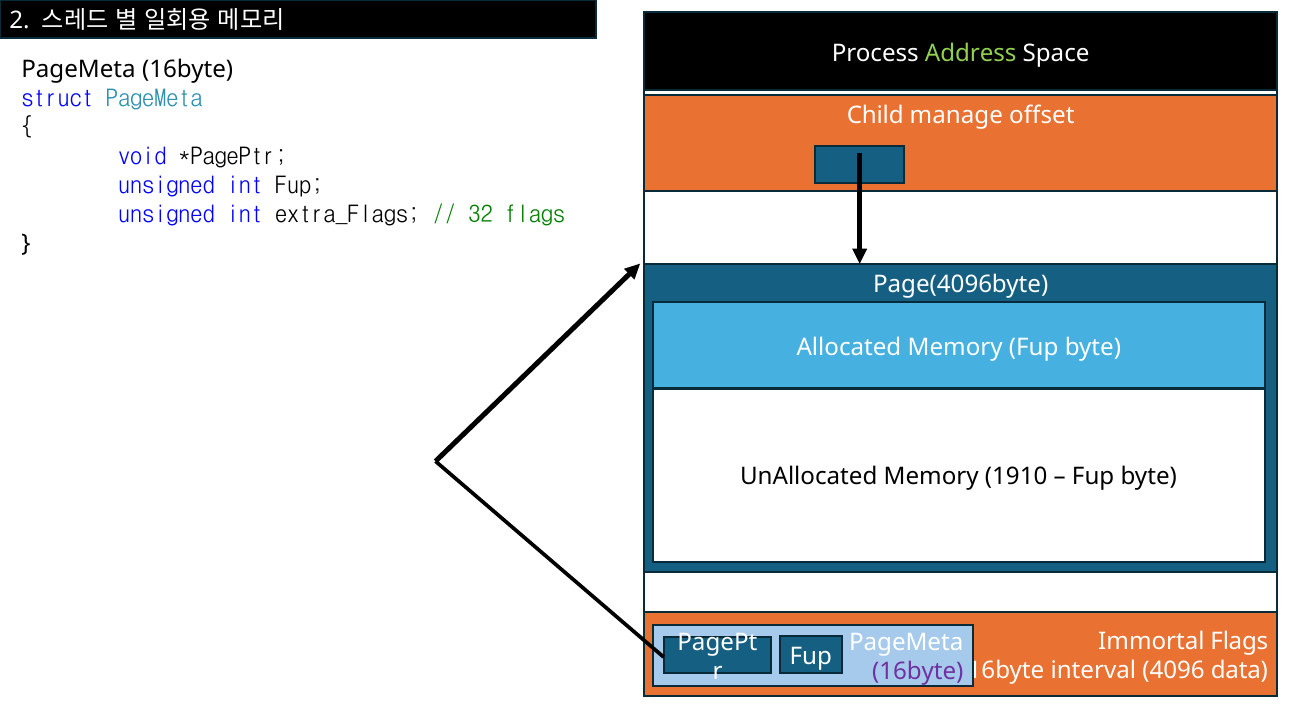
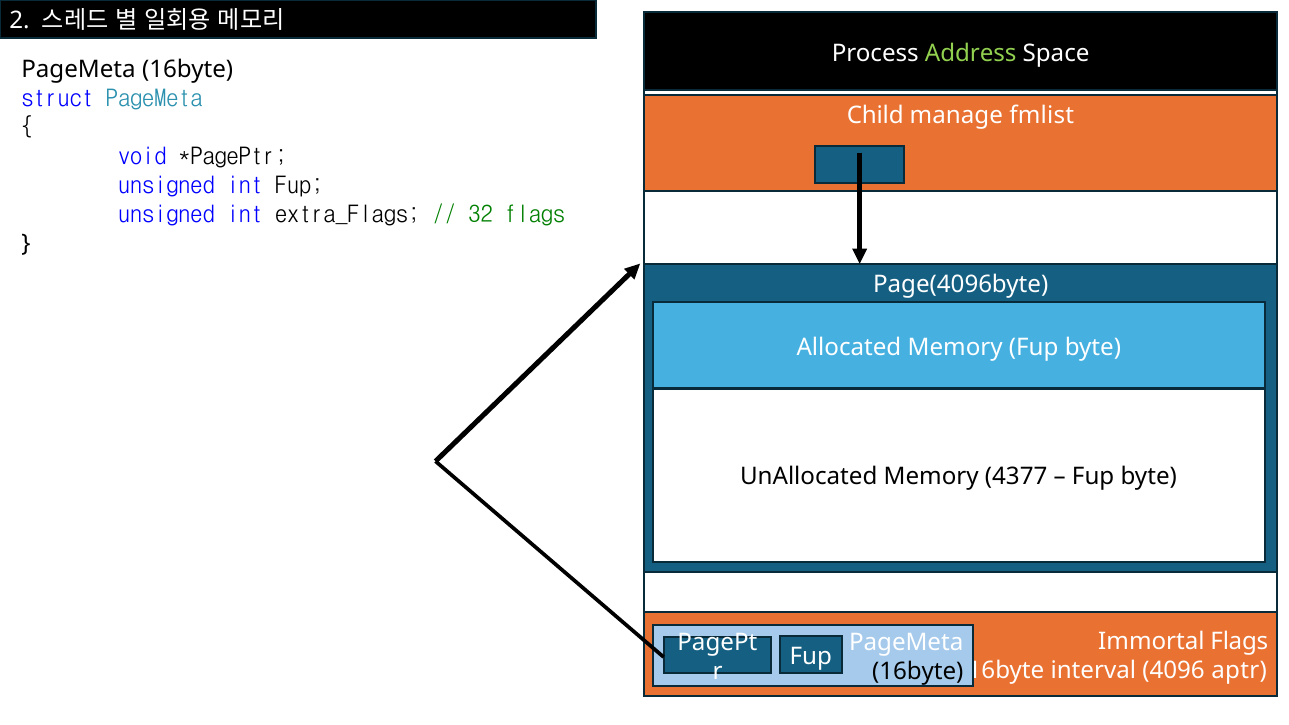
offset: offset -> fmlist
1910: 1910 -> 4377
data: data -> aptr
16byte at (918, 671) colour: purple -> black
